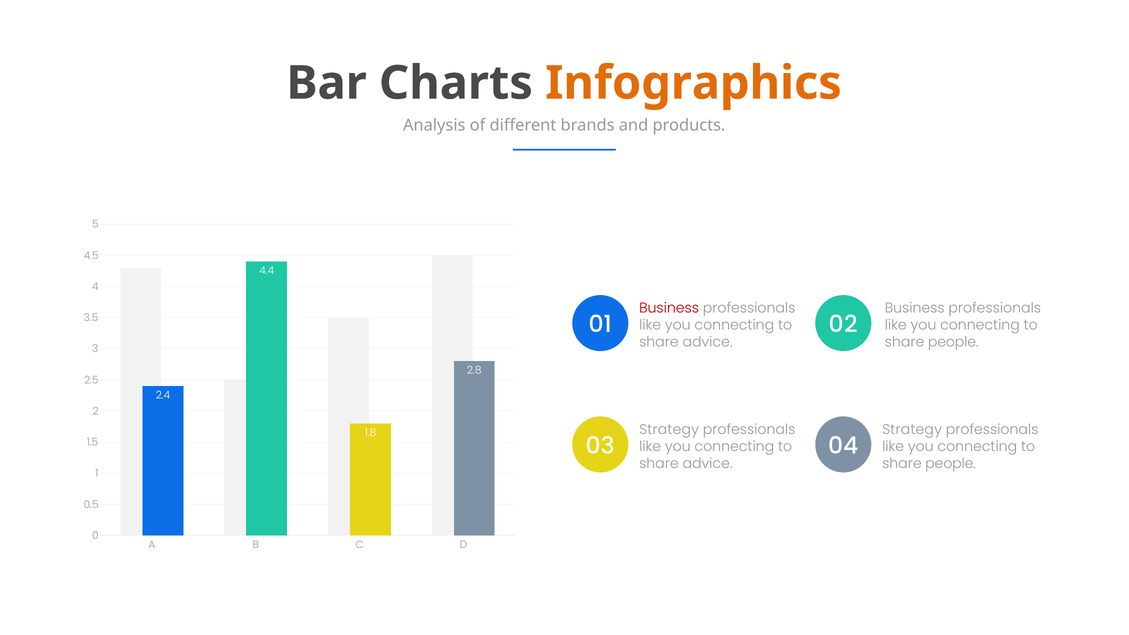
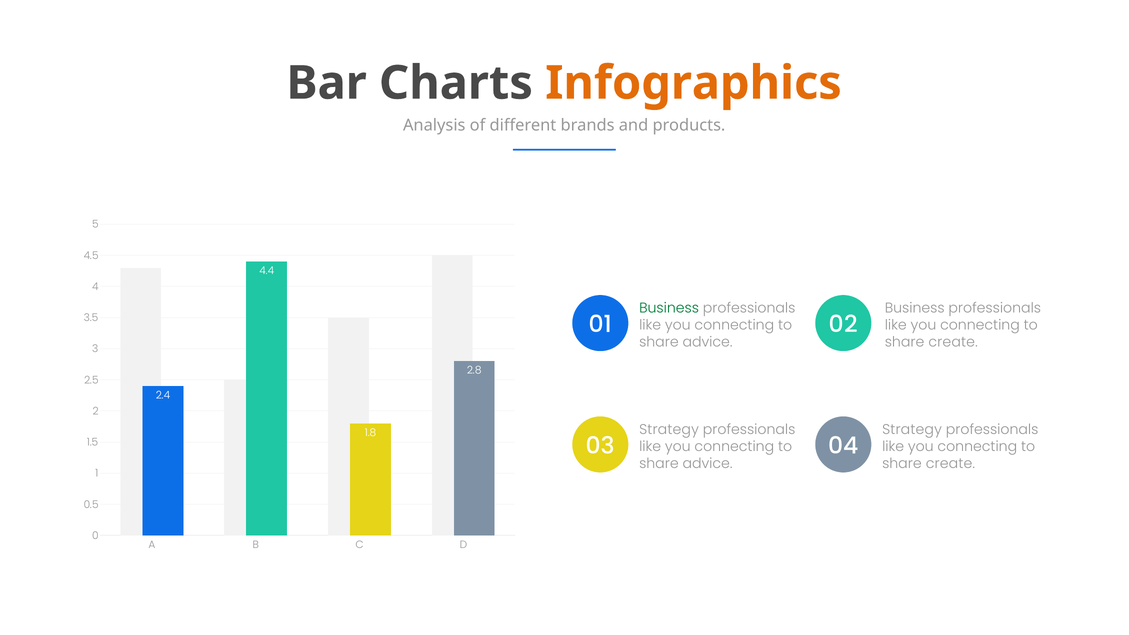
Business at (669, 308) colour: red -> green
people at (953, 342): people -> create
people at (951, 463): people -> create
